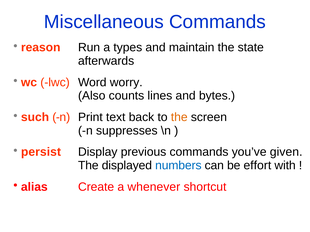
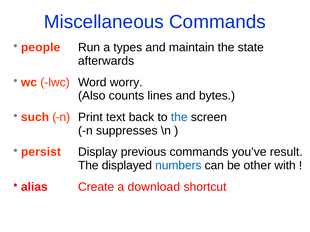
reason: reason -> people
the at (179, 117) colour: orange -> blue
given: given -> result
effort: effort -> other
whenever: whenever -> download
